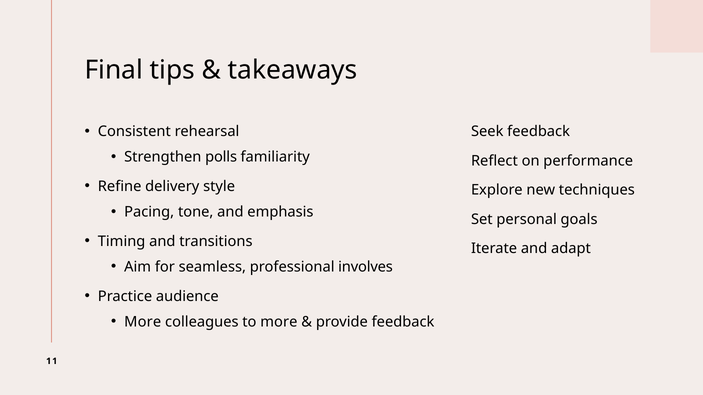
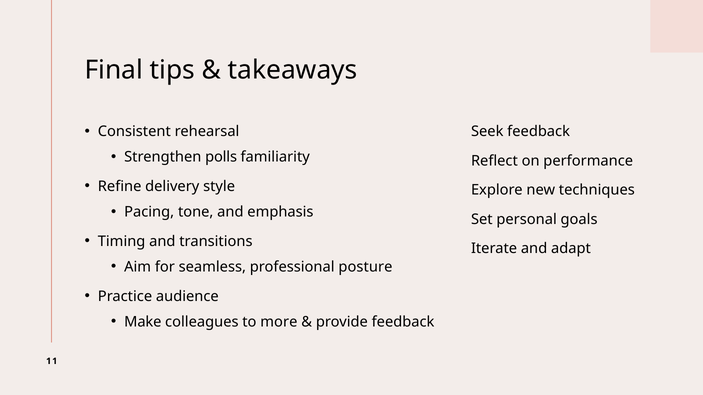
involves: involves -> posture
More at (143, 322): More -> Make
